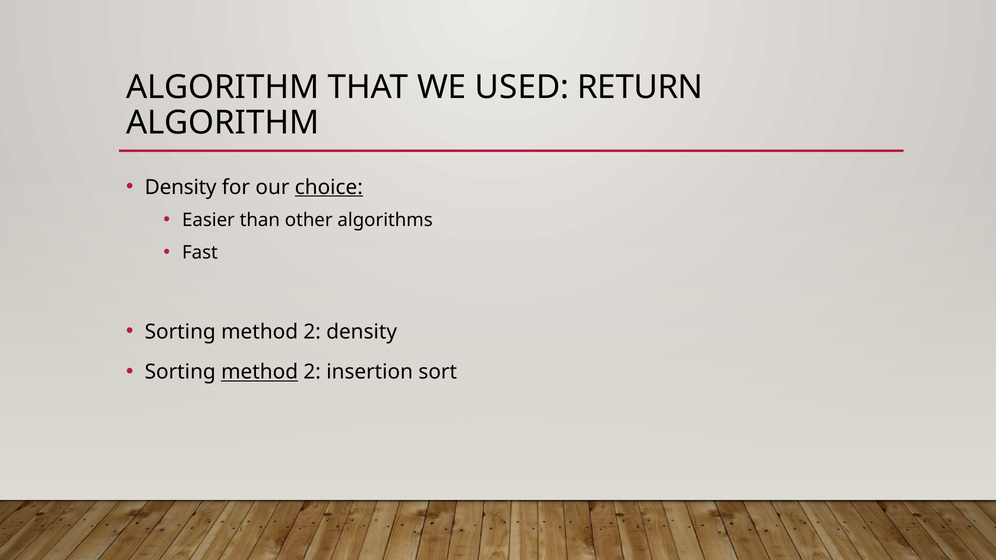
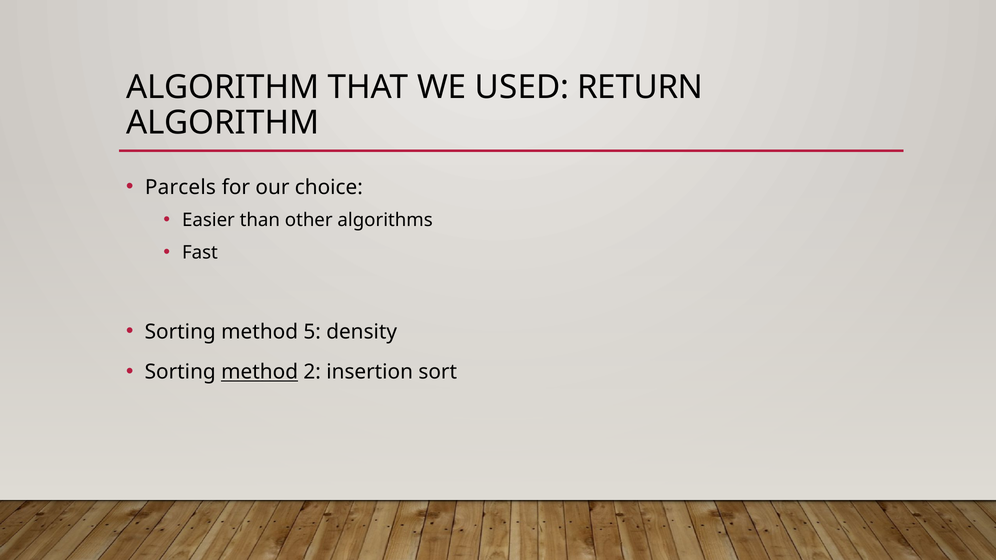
Density at (181, 187): Density -> Parcels
choice underline: present -> none
2 at (312, 332): 2 -> 5
